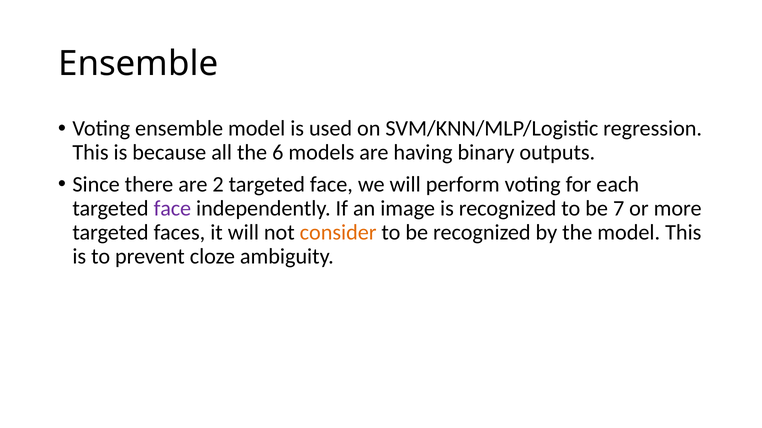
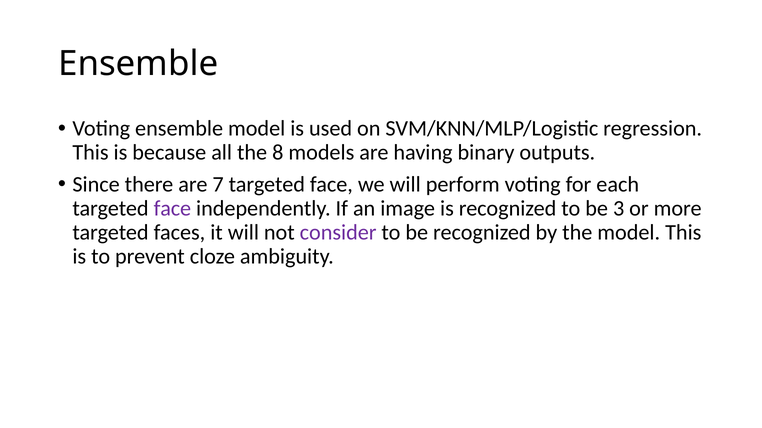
6: 6 -> 8
2: 2 -> 7
7: 7 -> 3
consider colour: orange -> purple
